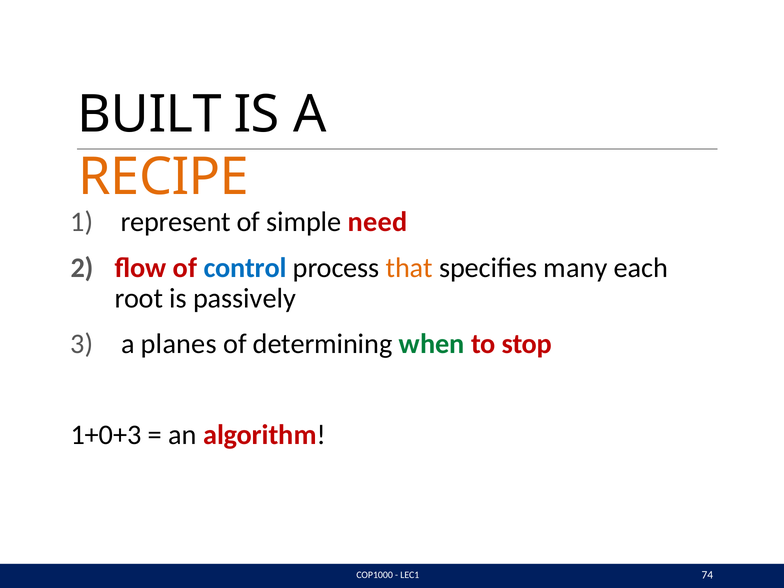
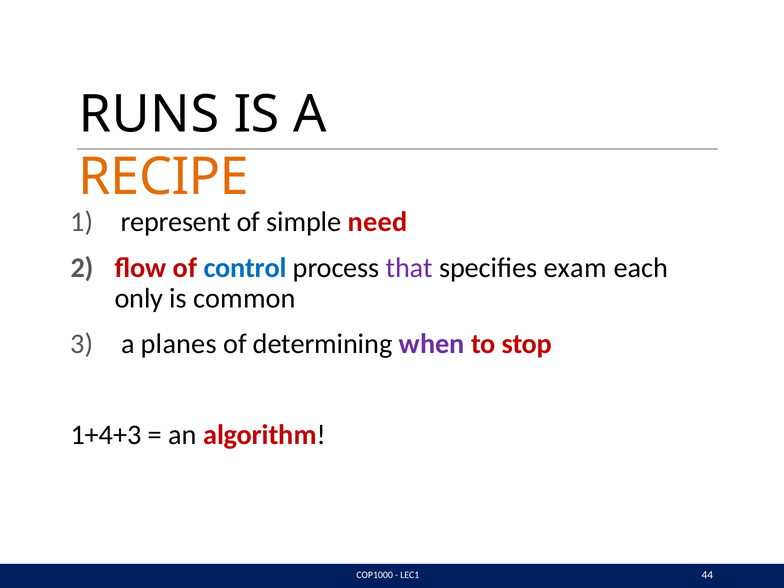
BUILT: BUILT -> RUNS
that colour: orange -> purple
many: many -> exam
root: root -> only
passively: passively -> common
when colour: green -> purple
1+0+3: 1+0+3 -> 1+4+3
74: 74 -> 44
